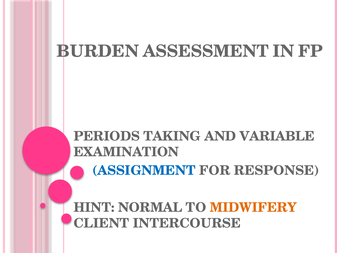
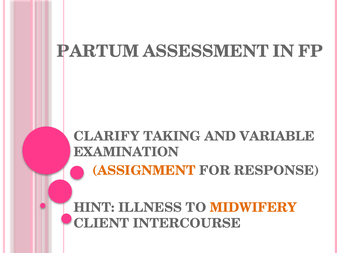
BURDEN: BURDEN -> PARTUM
PERIODS: PERIODS -> CLARIFY
ASSIGNMENT colour: blue -> orange
NORMAL: NORMAL -> ILLNESS
